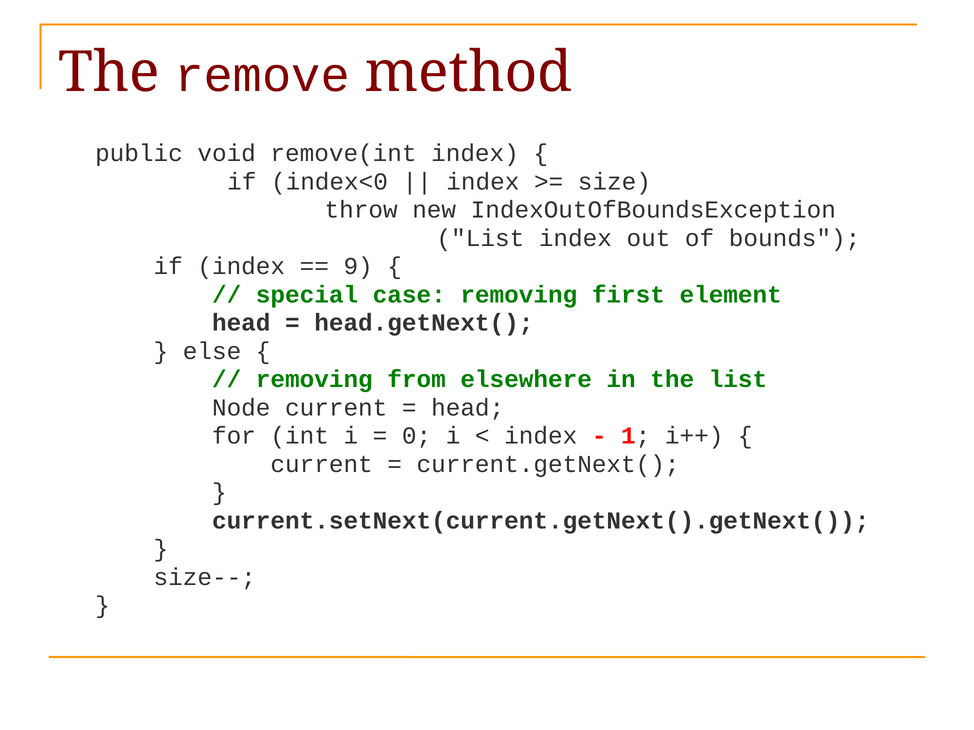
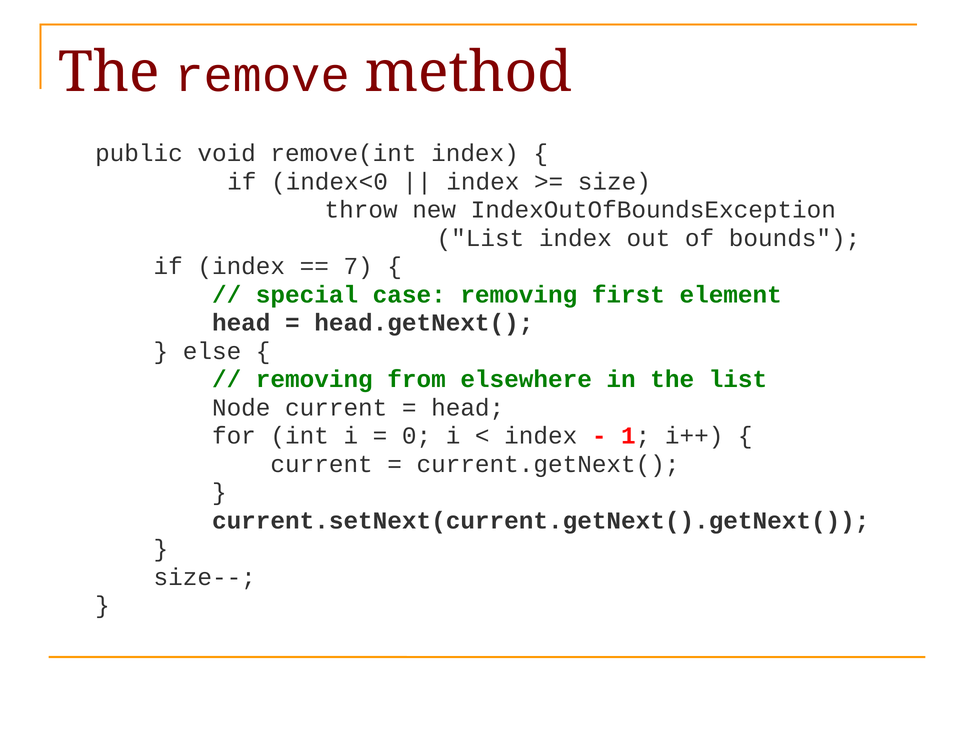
9: 9 -> 7
